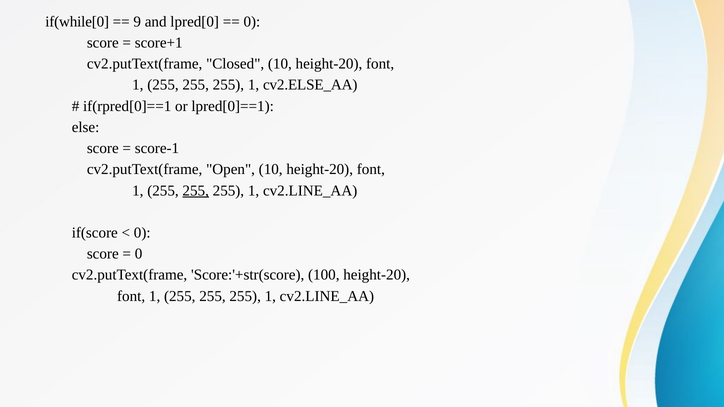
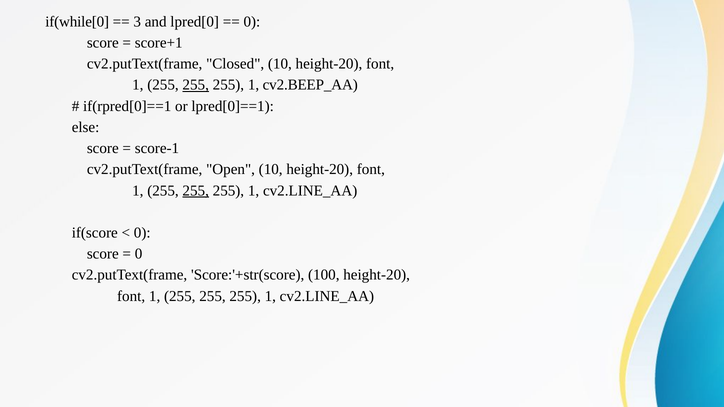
9: 9 -> 3
255 at (196, 85) underline: none -> present
cv2.ELSE_AA: cv2.ELSE_AA -> cv2.BEEP_AA
